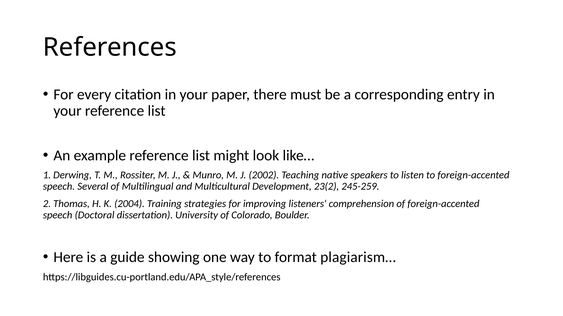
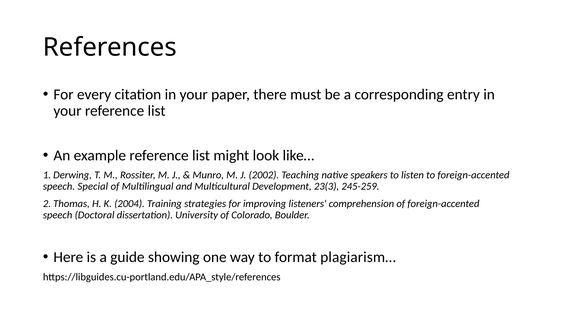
Several: Several -> Special
23(2: 23(2 -> 23(3
